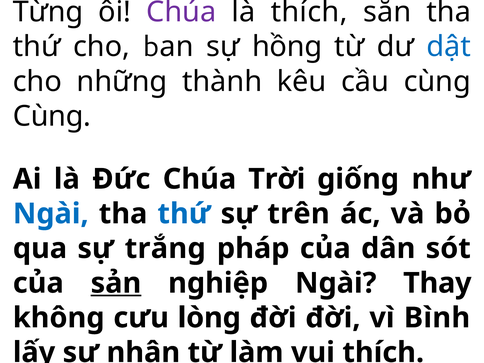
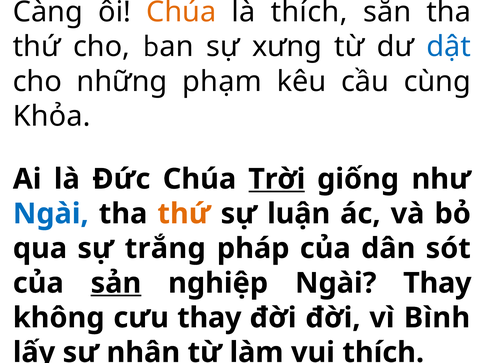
Từng: Từng -> Càng
Chúa at (181, 12) colour: purple -> orange
hồng: hồng -> xưng
thành: thành -> phạm
Cùng at (52, 116): Cùng -> Khỏa
Trời underline: none -> present
thứ at (184, 214) colour: blue -> orange
trên: trên -> luận
cưu lòng: lòng -> thay
